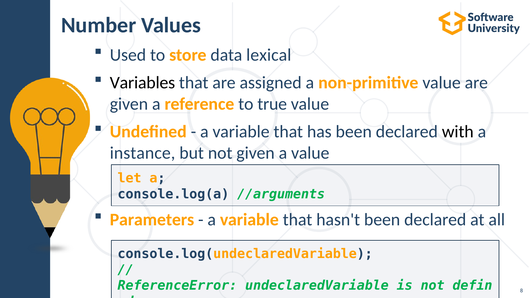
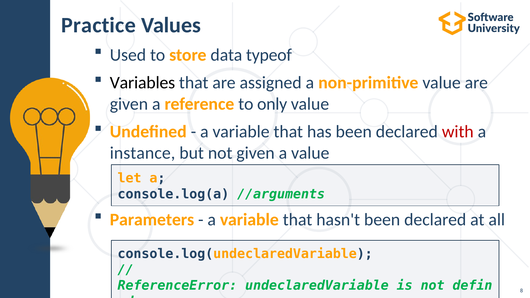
Number: Number -> Practice
lexical: lexical -> typeof
true: true -> only
with colour: black -> red
